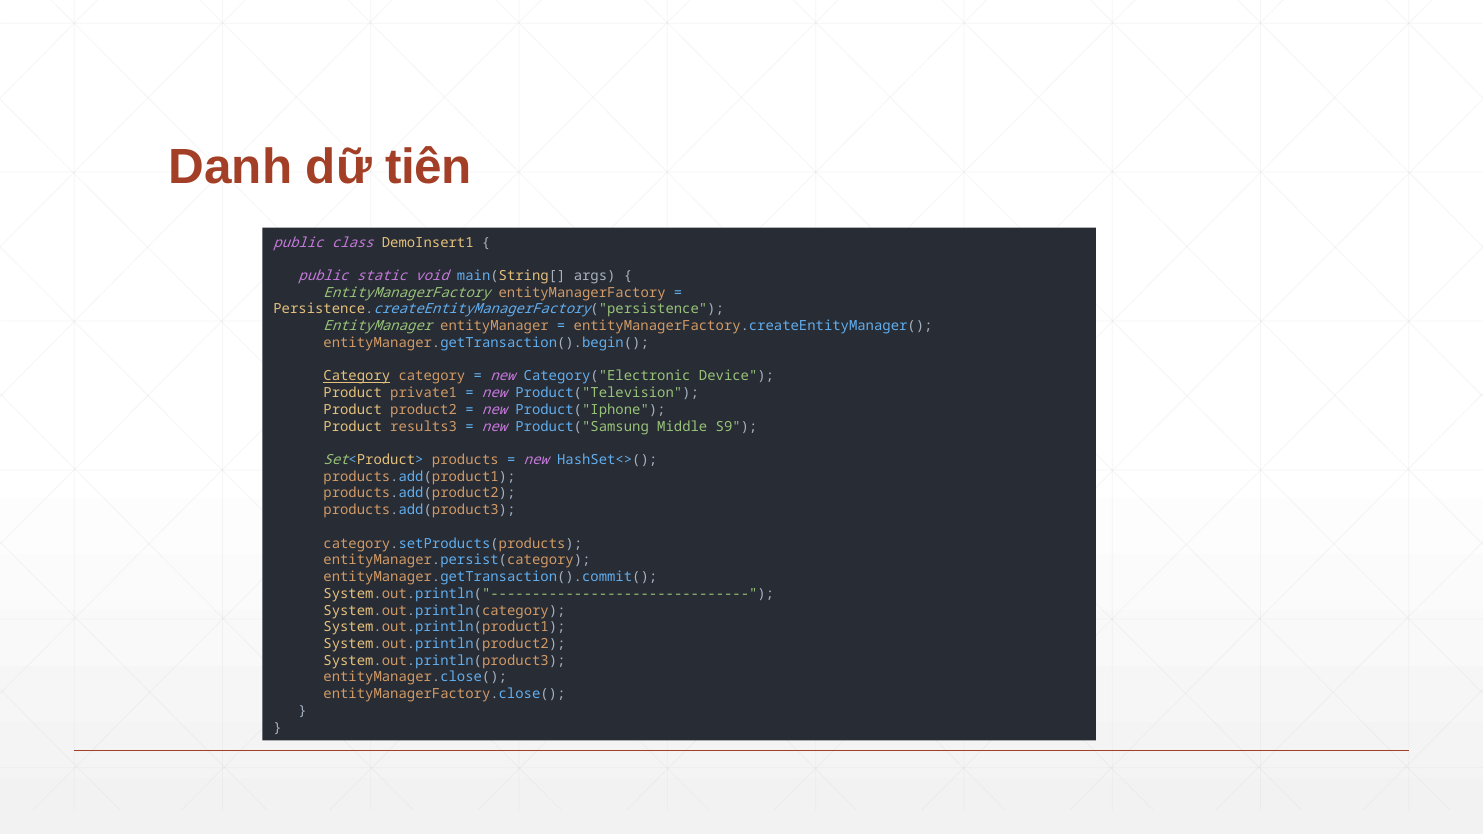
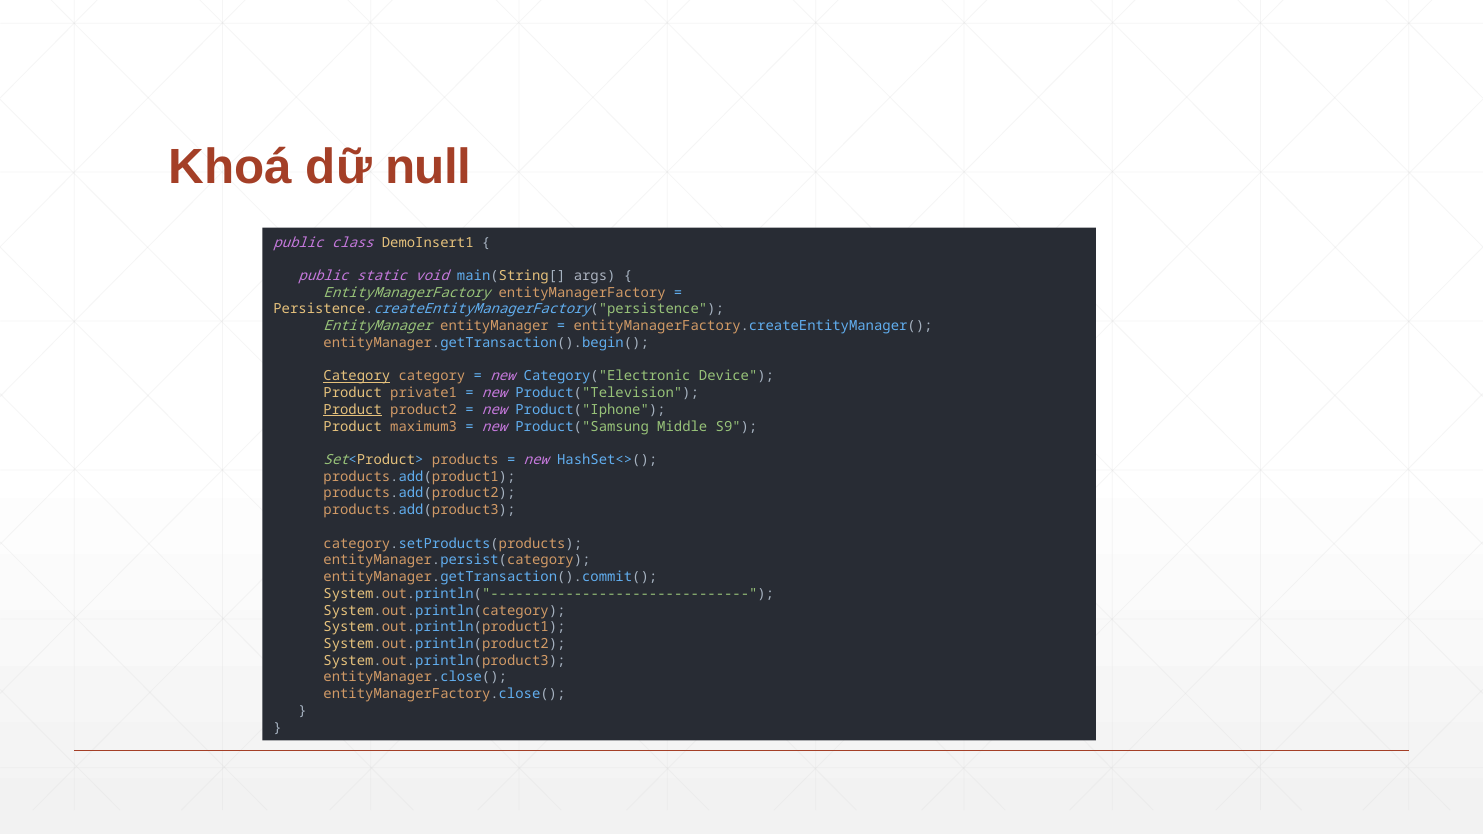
Danh: Danh -> Khoá
tiên: tiên -> null
Product at (353, 410) underline: none -> present
results3: results3 -> maximum3
